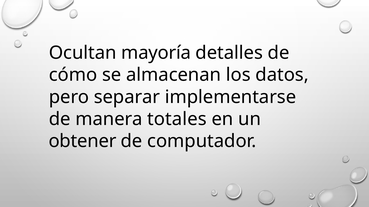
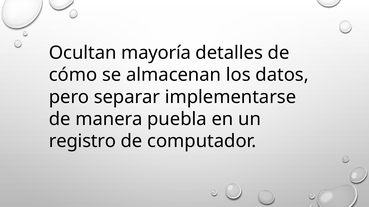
totales: totales -> puebla
obtener: obtener -> registro
